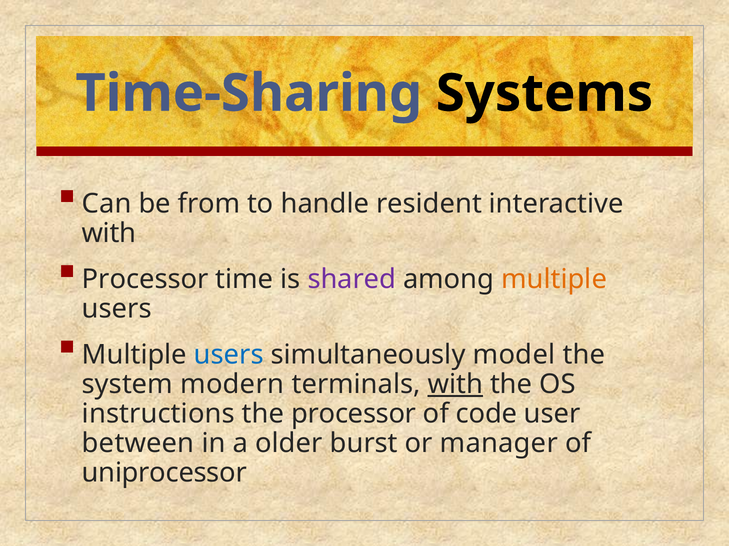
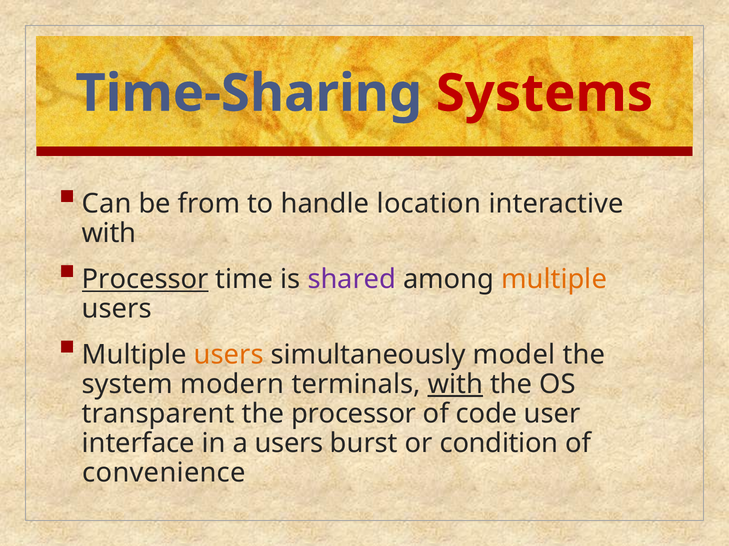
Systems colour: black -> red
resident: resident -> location
Processor at (145, 280) underline: none -> present
users at (229, 355) colour: blue -> orange
instructions: instructions -> transparent
between: between -> interface
a older: older -> users
manager: manager -> condition
uniprocessor: uniprocessor -> convenience
